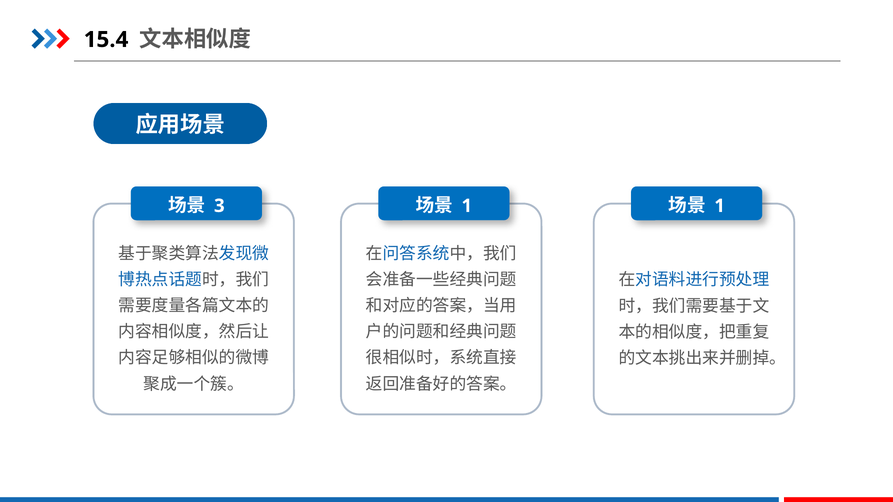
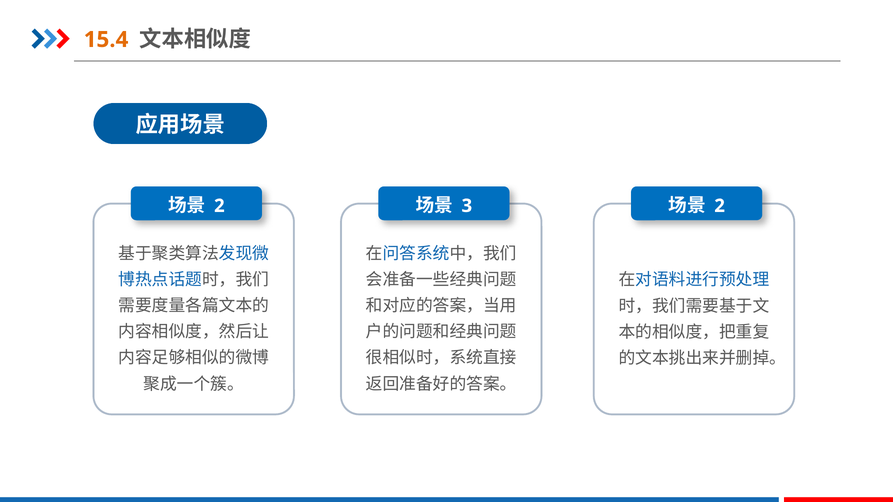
15.4 colour: black -> orange
3 at (219, 206): 3 -> 2
1 at (467, 206): 1 -> 3
1 at (720, 206): 1 -> 2
